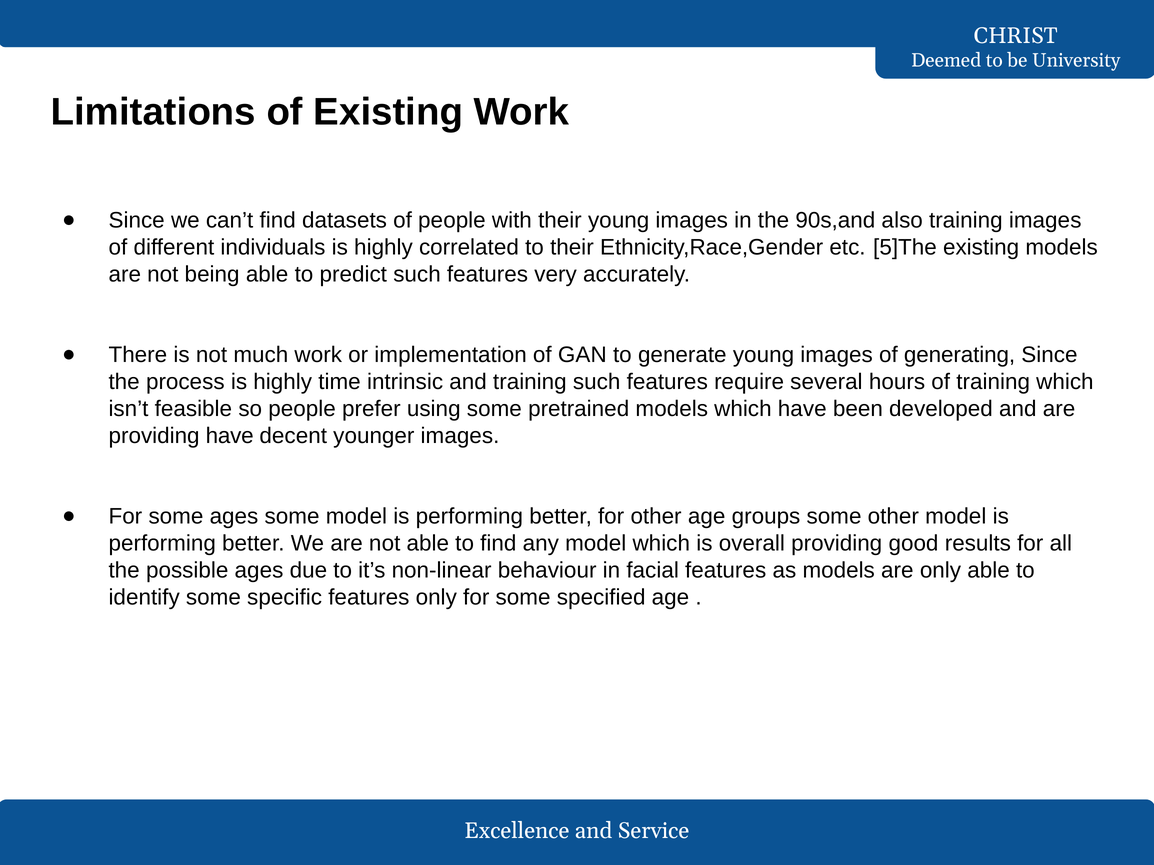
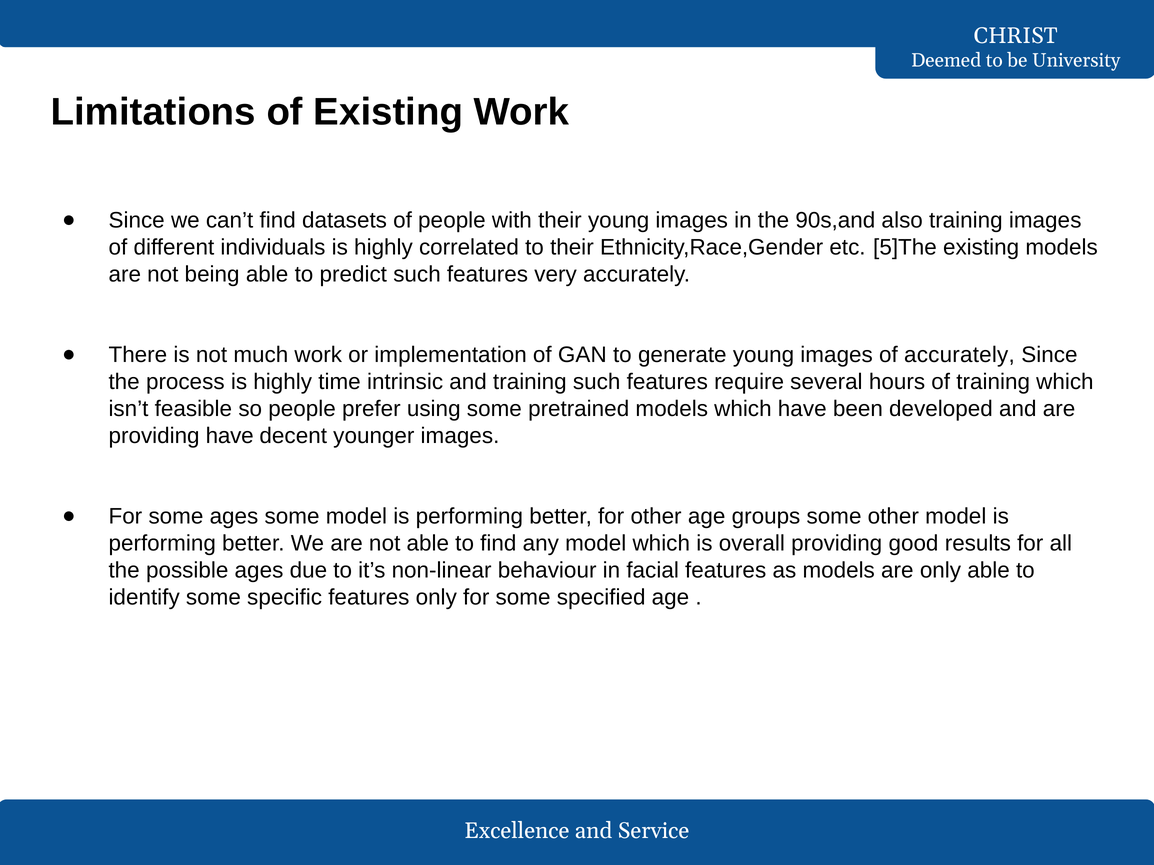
of generating: generating -> accurately
